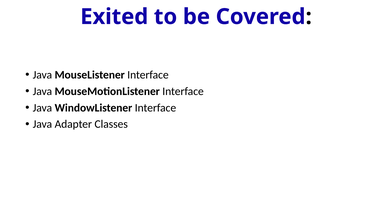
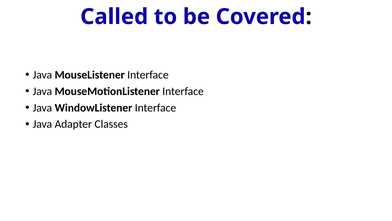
Exited: Exited -> Called
